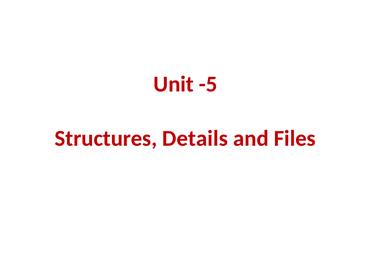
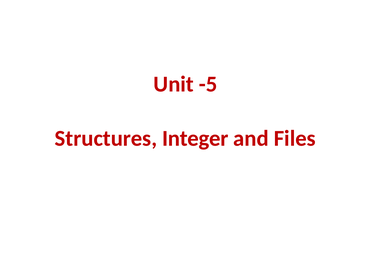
Details: Details -> Integer
